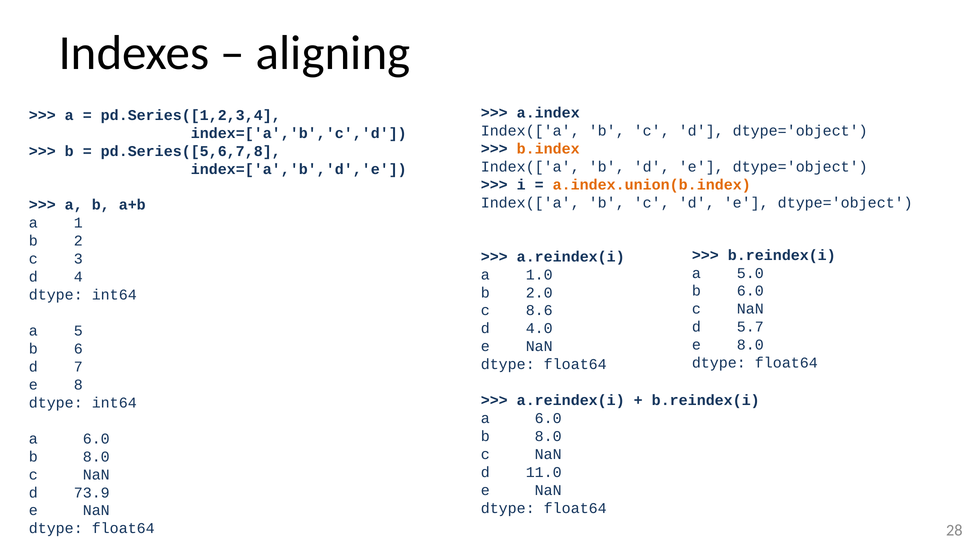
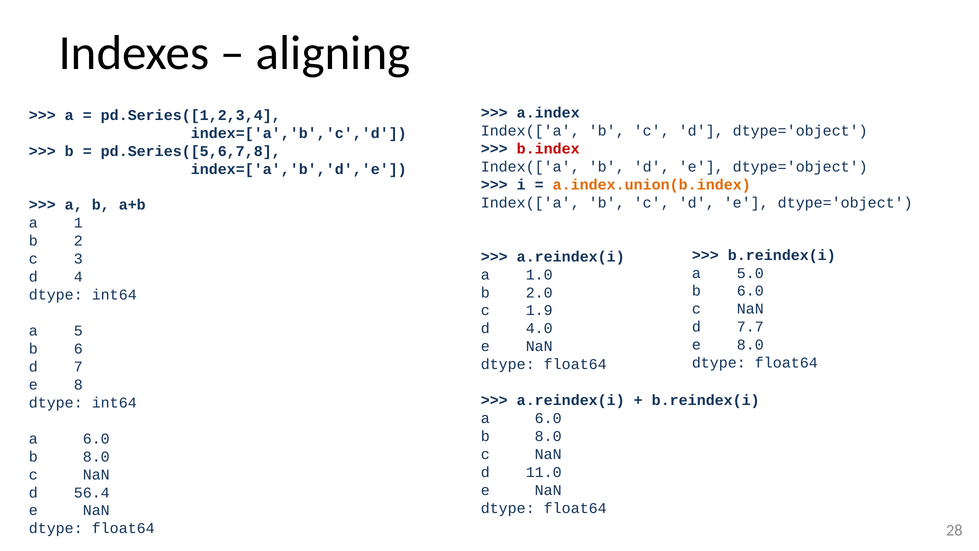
b.index colour: orange -> red
8.6: 8.6 -> 1.9
5.7: 5.7 -> 7.7
73.9: 73.9 -> 56.4
